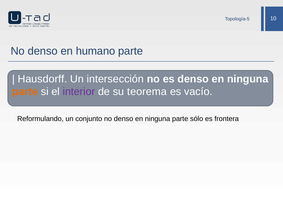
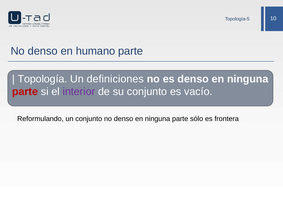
Hausdorff: Hausdorff -> Topología
intersección: intersección -> definiciones
parte at (25, 92) colour: orange -> red
su teorema: teorema -> conjunto
